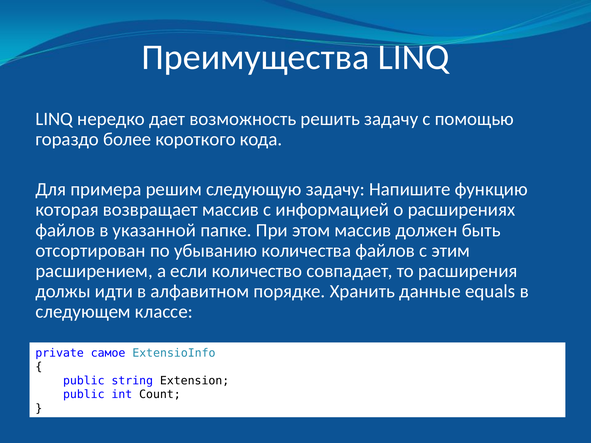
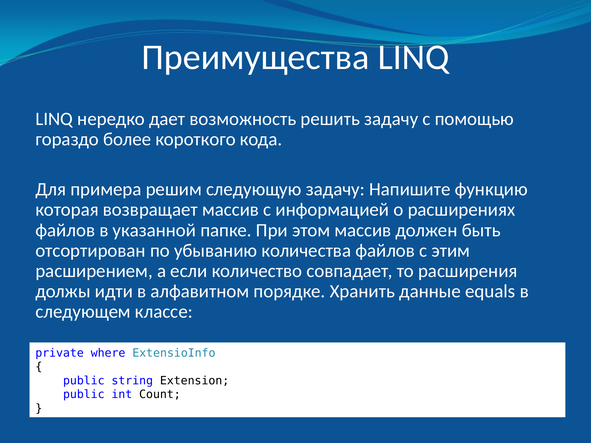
самое: самое -> where
